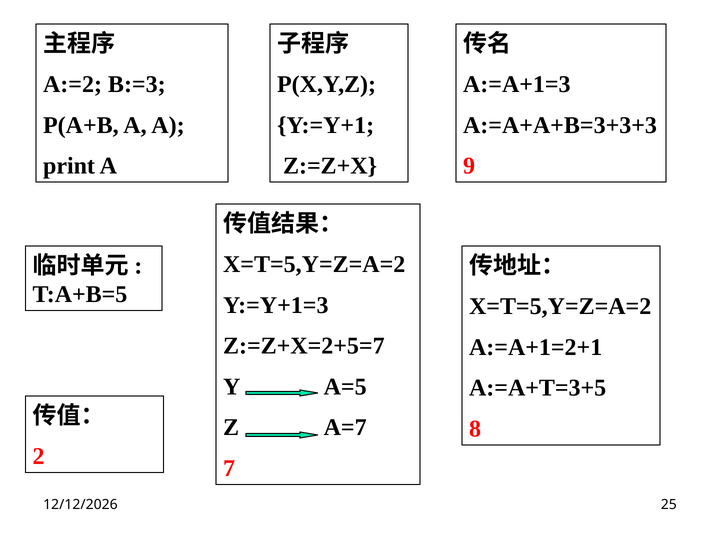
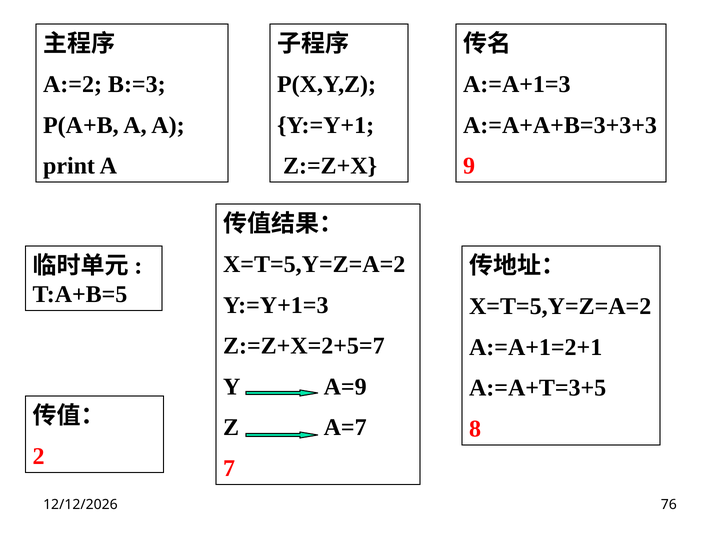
A=5: A=5 -> A=9
25: 25 -> 76
